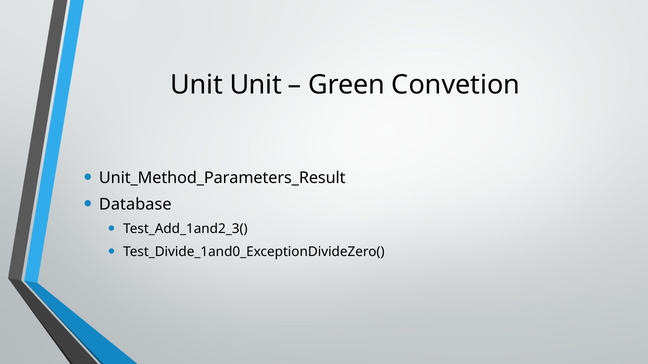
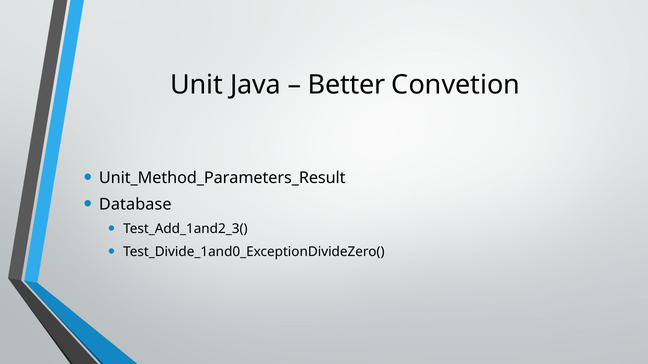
Unit Unit: Unit -> Java
Green: Green -> Better
